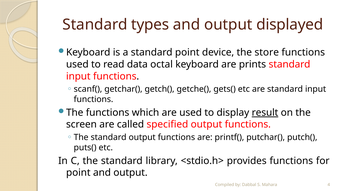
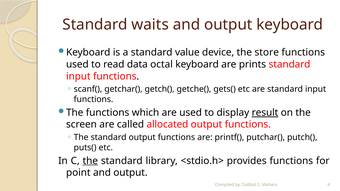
types: types -> waits
output displayed: displayed -> keyboard
standard point: point -> value
specified: specified -> allocated
the at (90, 161) underline: none -> present
